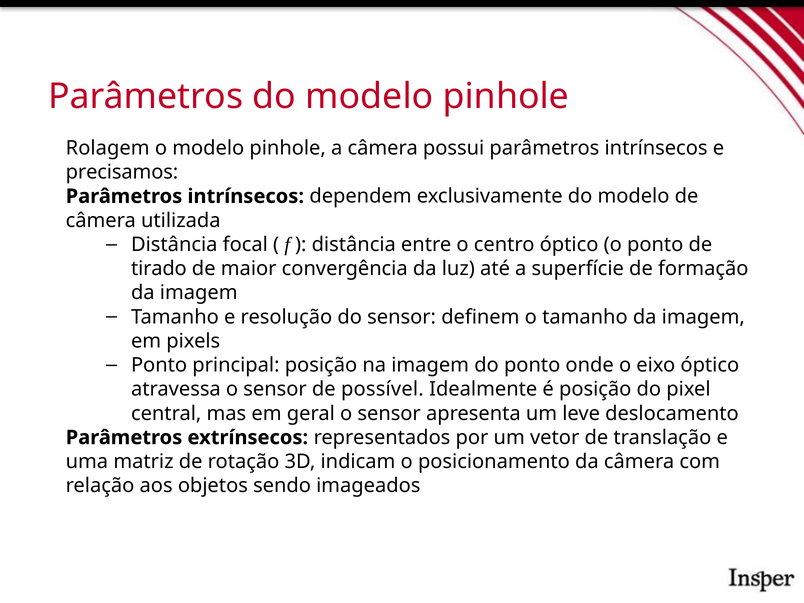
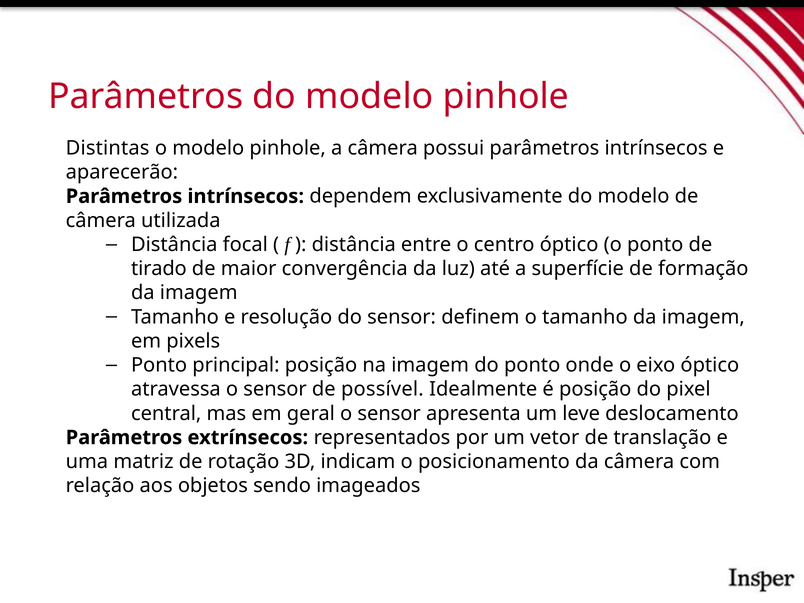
Rolagem: Rolagem -> Distintas
precisamos: precisamos -> aparecerão
